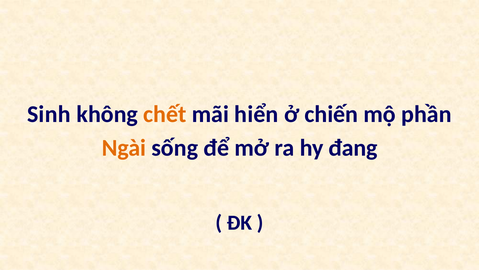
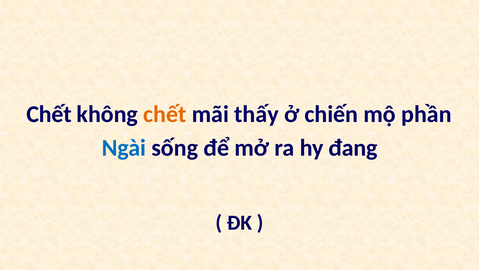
Sinh at (49, 114): Sinh -> Chết
hiển: hiển -> thấy
Ngài colour: orange -> blue
